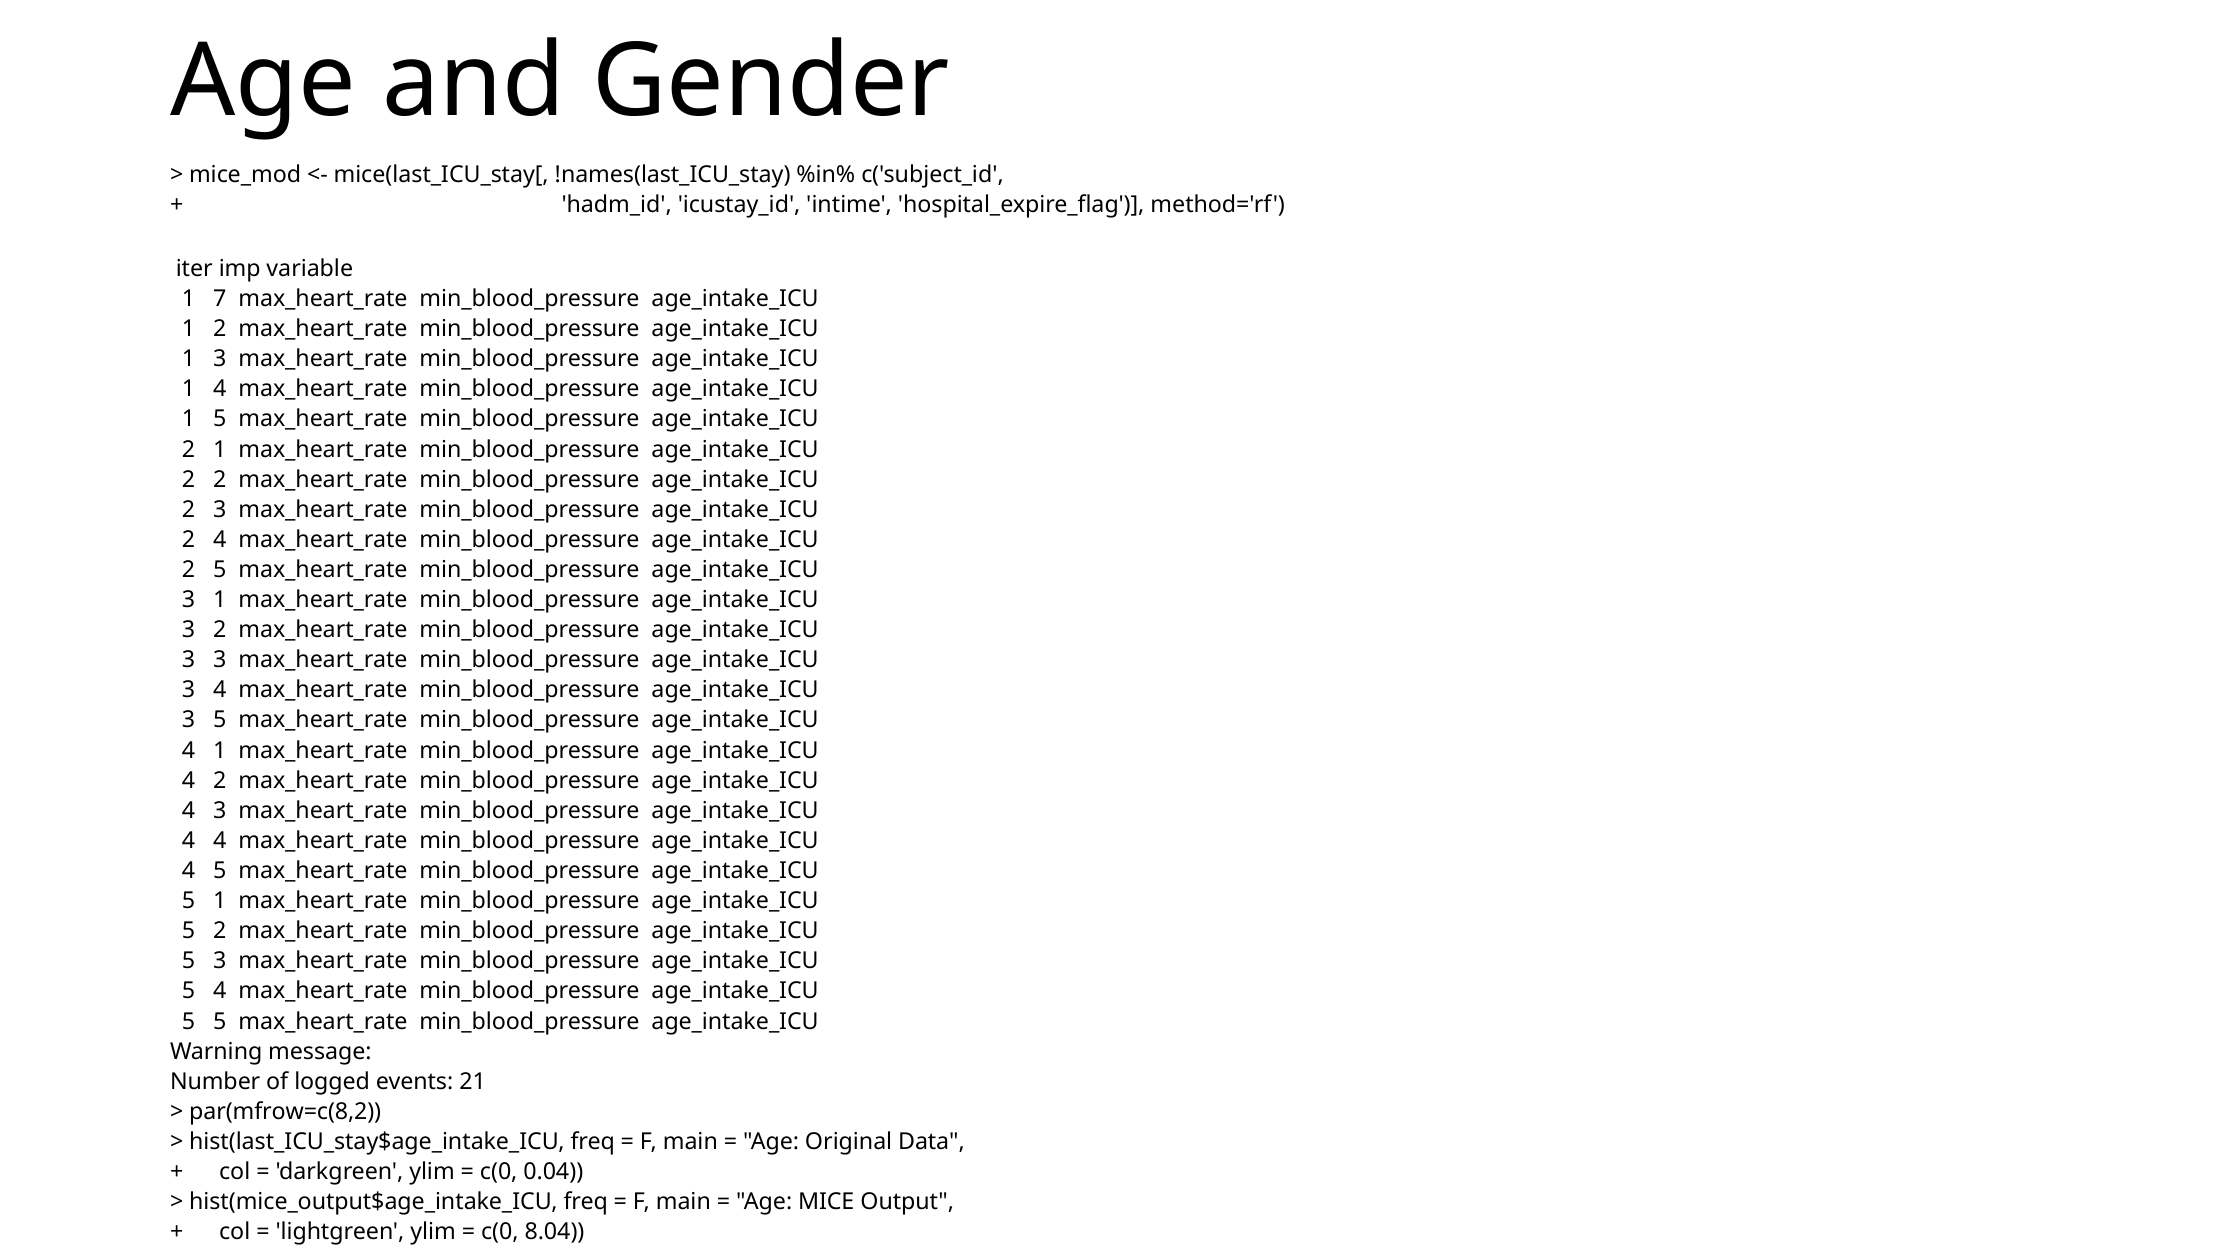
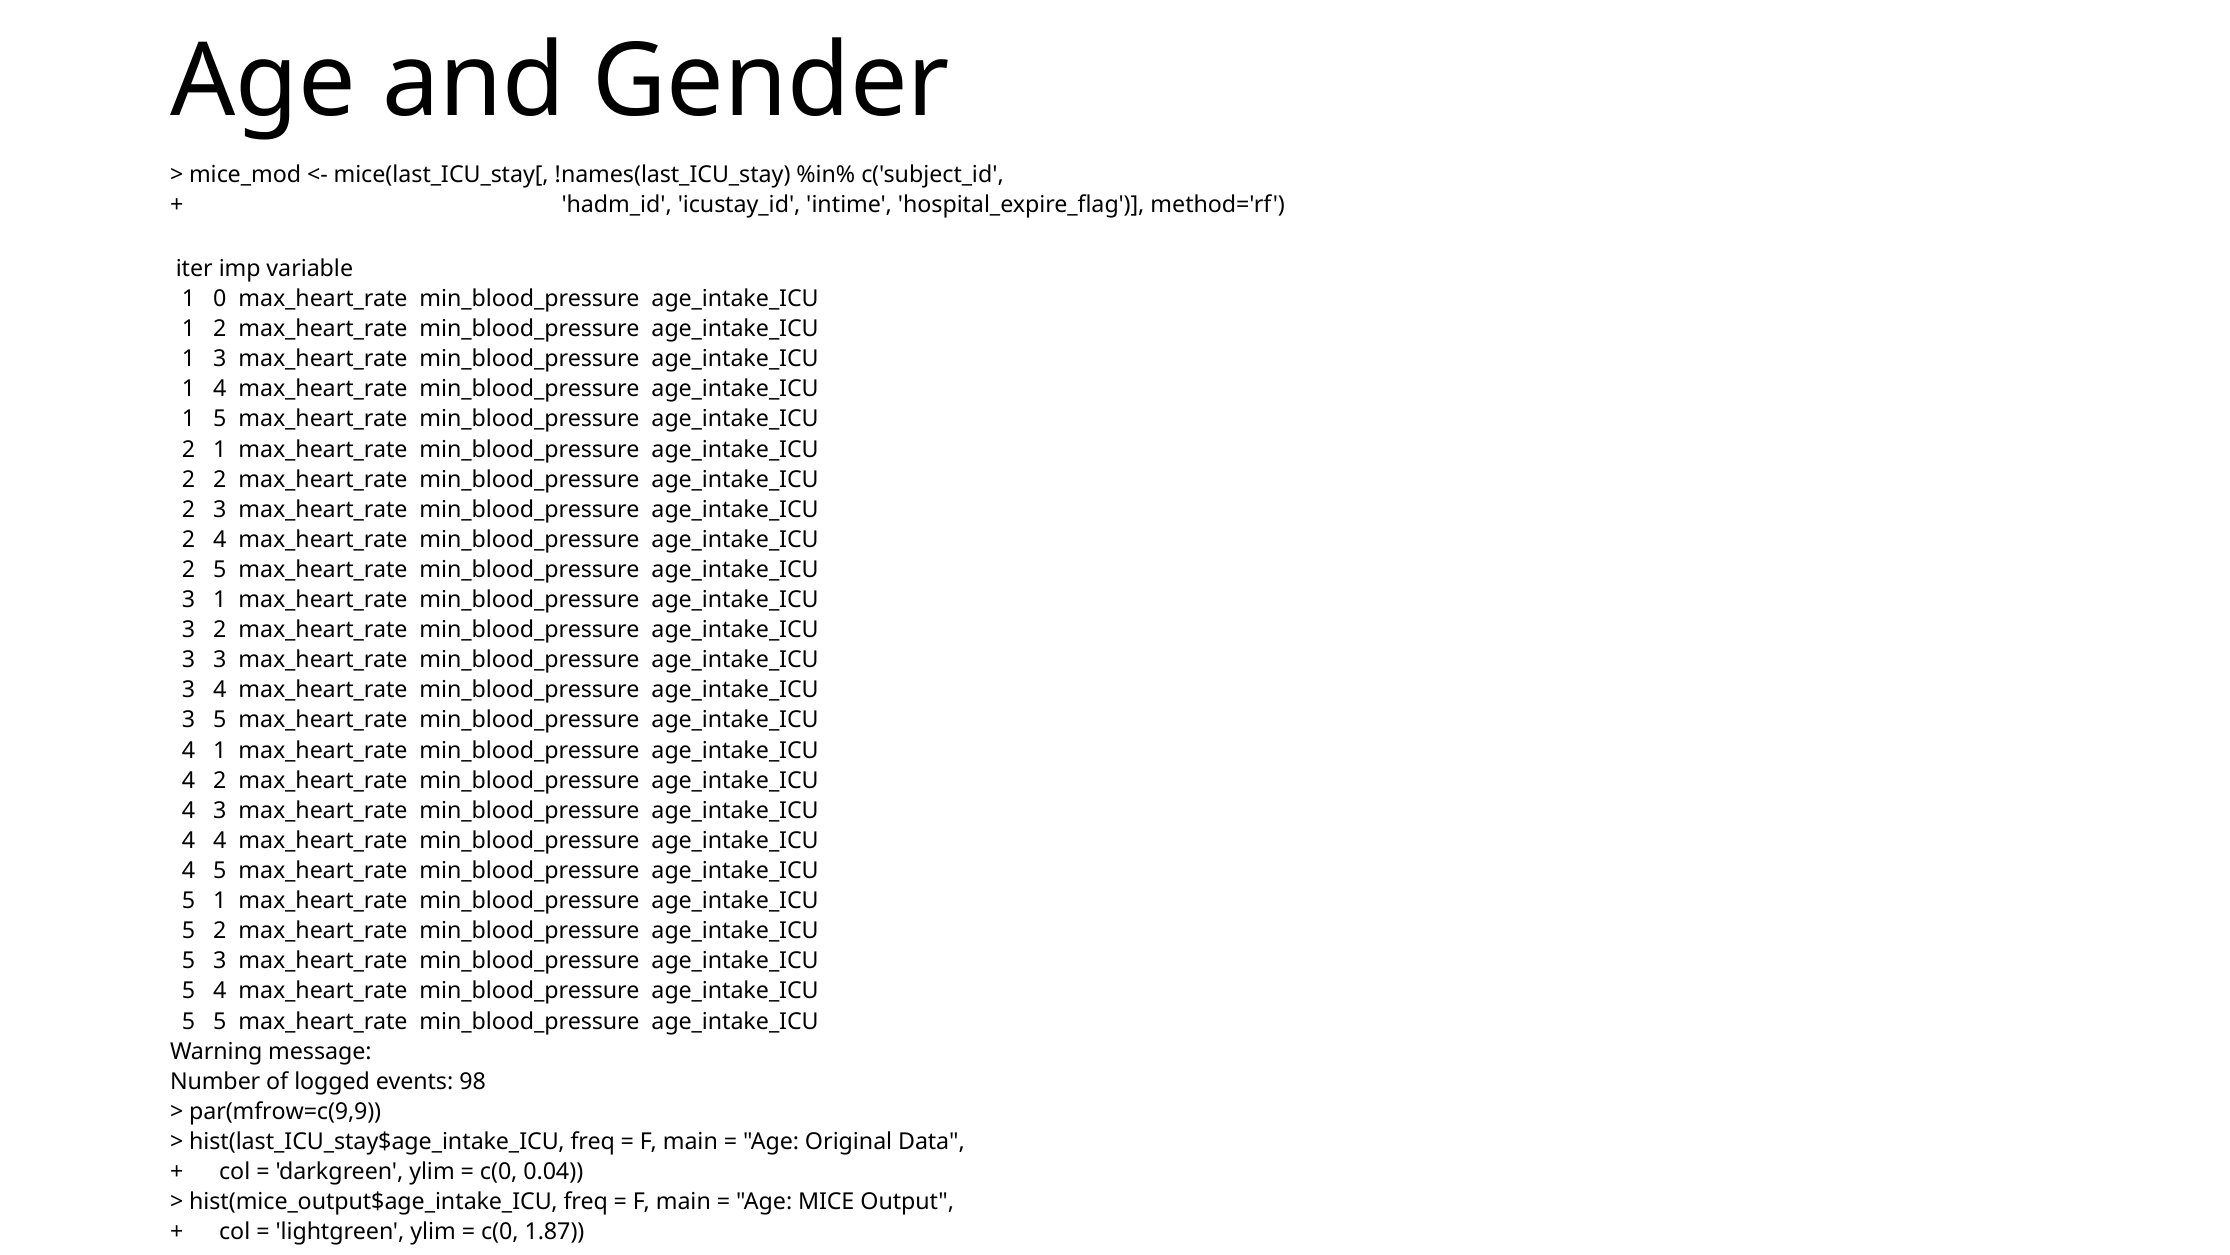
7: 7 -> 0
21: 21 -> 98
par(mfrow=c(8,2: par(mfrow=c(8,2 -> par(mfrow=c(9,9
8.04: 8.04 -> 1.87
